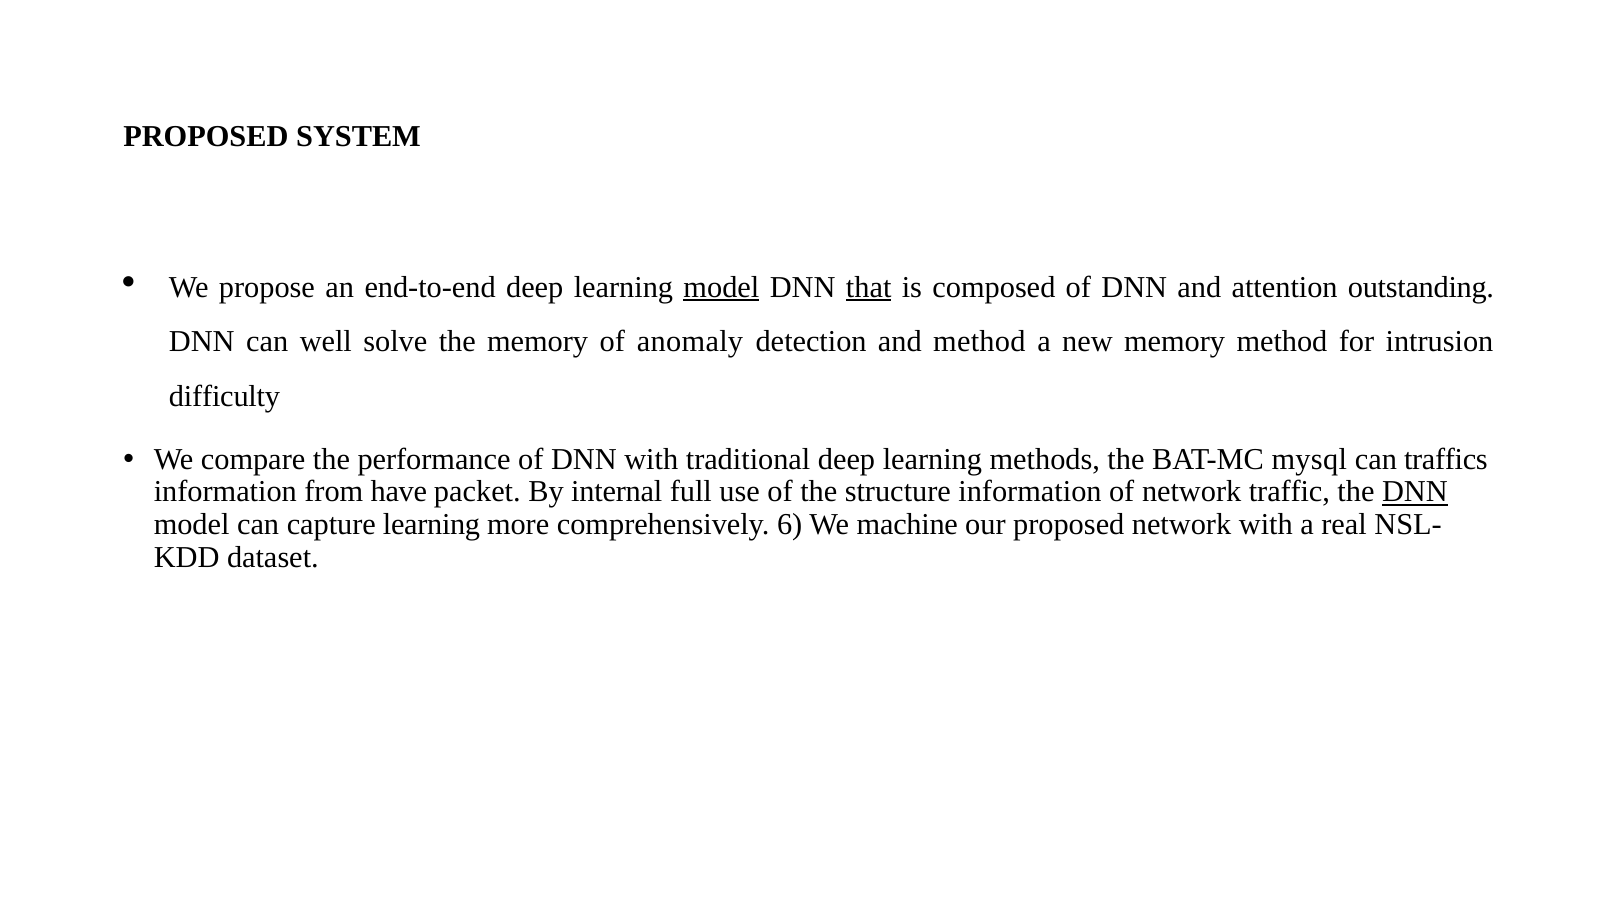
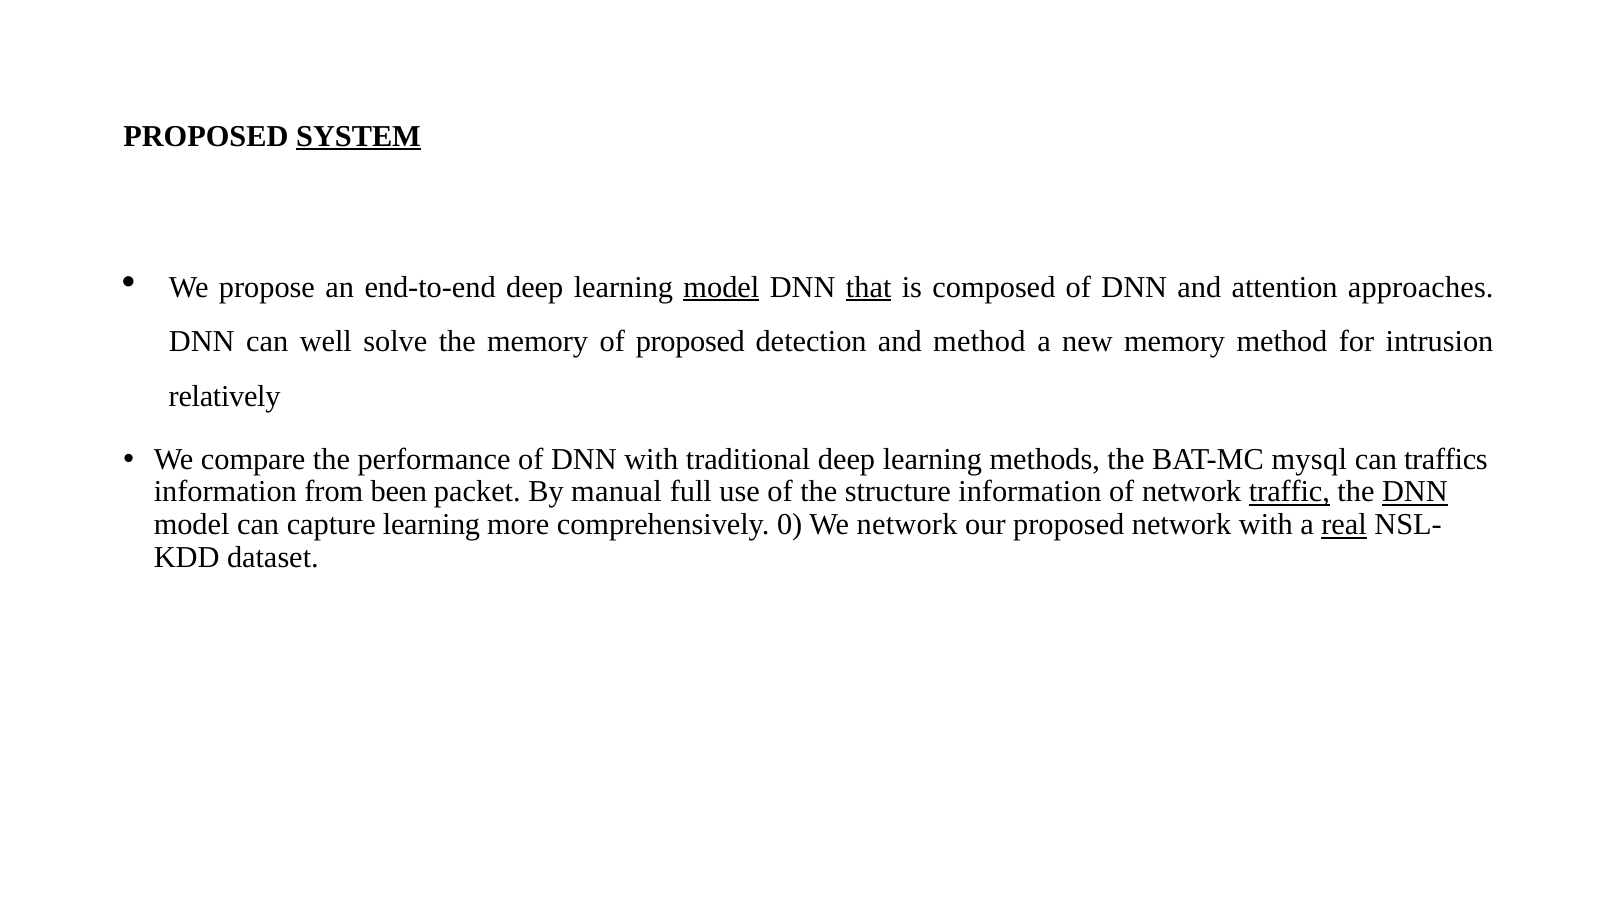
SYSTEM underline: none -> present
outstanding: outstanding -> approaches
of anomaly: anomaly -> proposed
difficulty: difficulty -> relatively
have: have -> been
internal: internal -> manual
traffic underline: none -> present
6: 6 -> 0
We machine: machine -> network
real underline: none -> present
